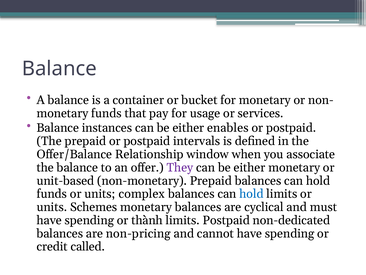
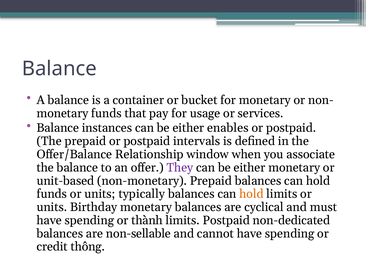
complex: complex -> typically
hold at (251, 194) colour: blue -> orange
Schemes: Schemes -> Birthday
non-pricing: non-pricing -> non-sellable
called: called -> thông
